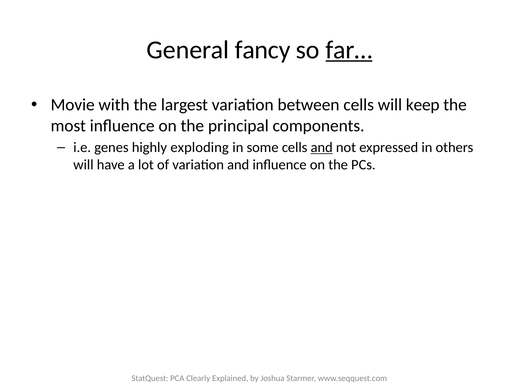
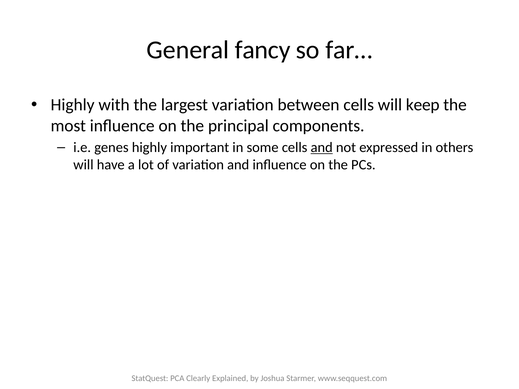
far… underline: present -> none
Movie at (73, 105): Movie -> Highly
exploding: exploding -> important
